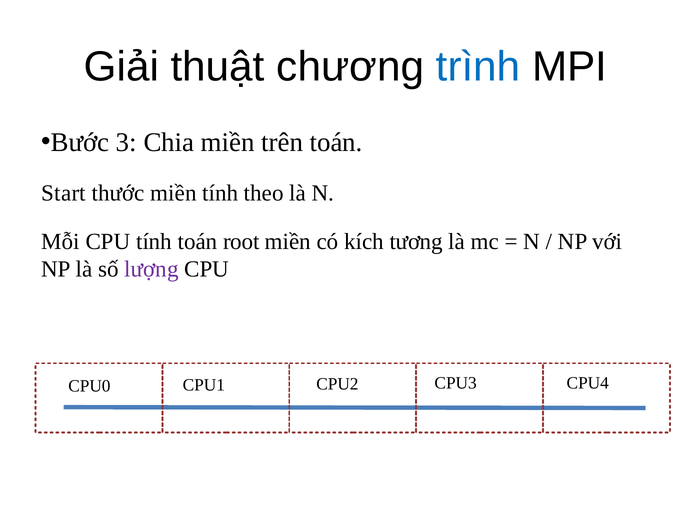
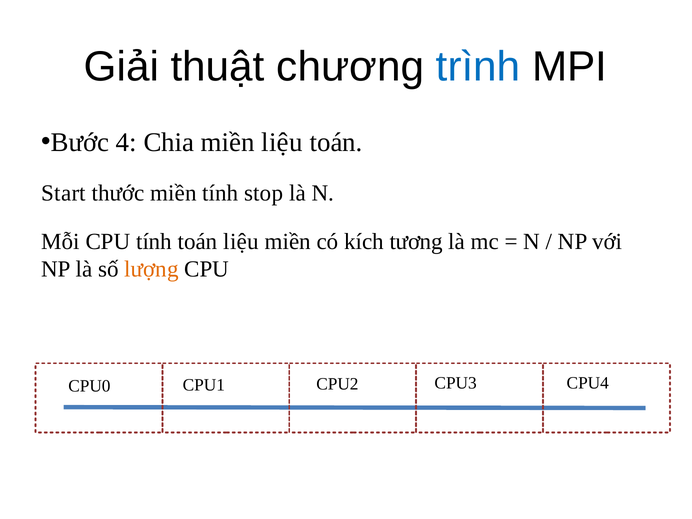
3: 3 -> 4
miền trên: trên -> liệu
theo: theo -> stop
toán root: root -> liệu
lượng colour: purple -> orange
